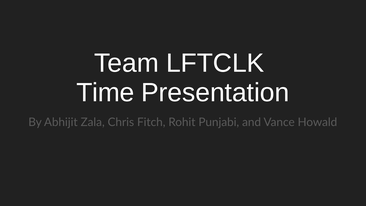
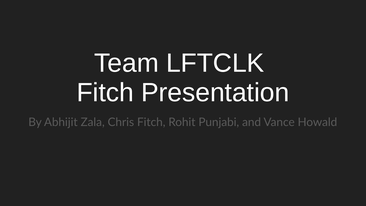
Time at (105, 93): Time -> Fitch
